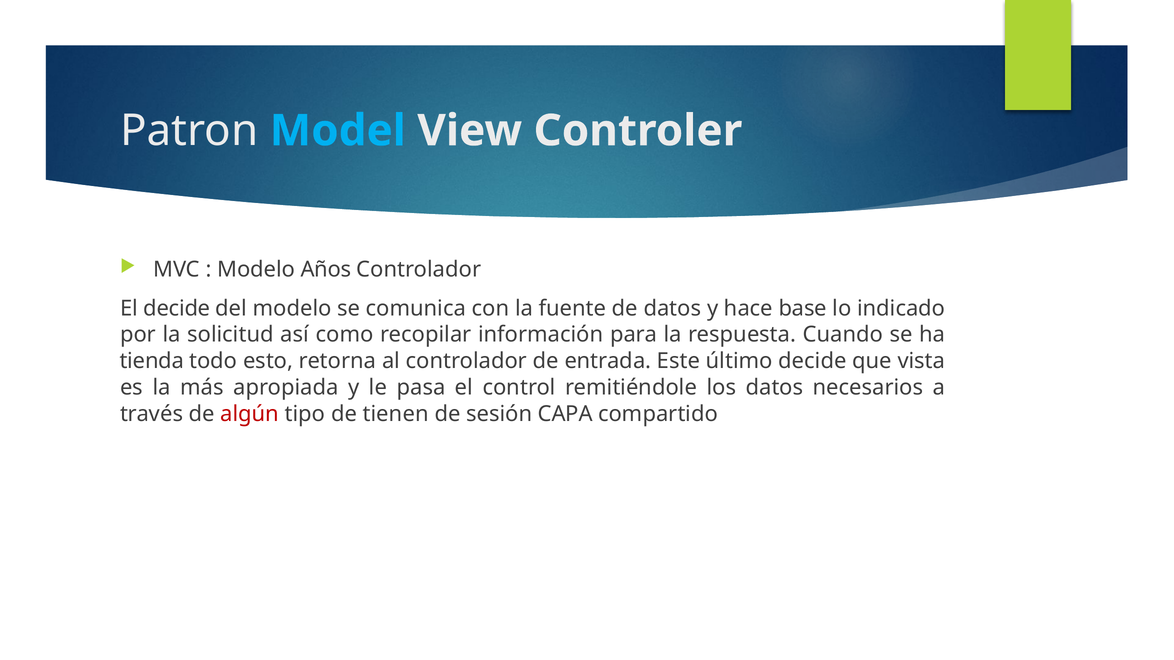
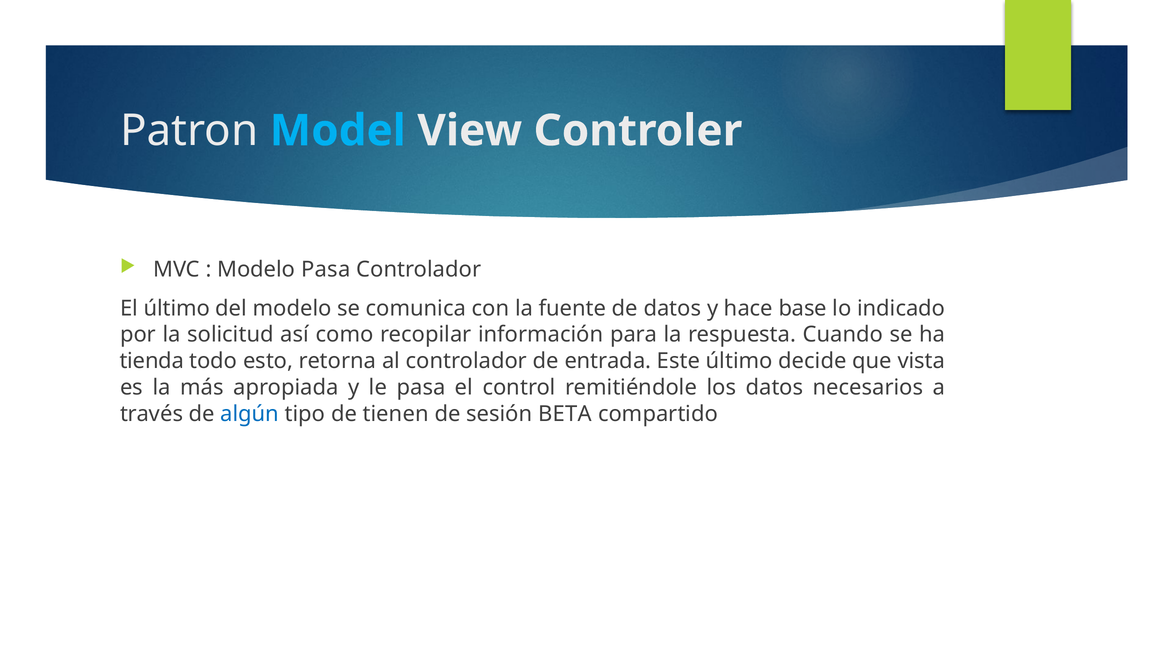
Modelo Años: Años -> Pasa
El decide: decide -> último
algún colour: red -> blue
CAPA: CAPA -> BETA
